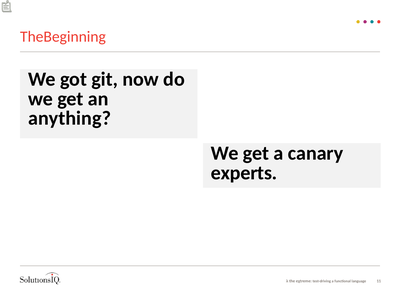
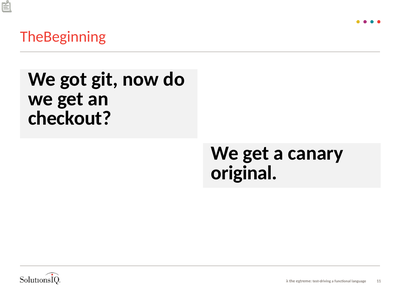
anything: anything -> checkout
experts: experts -> original
